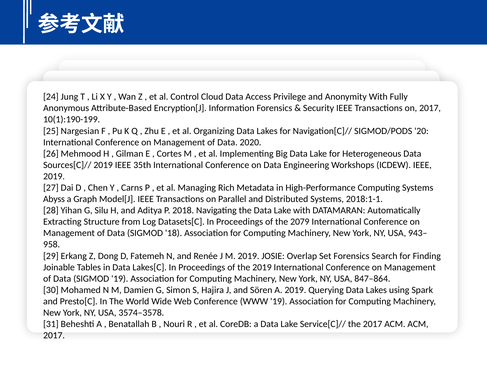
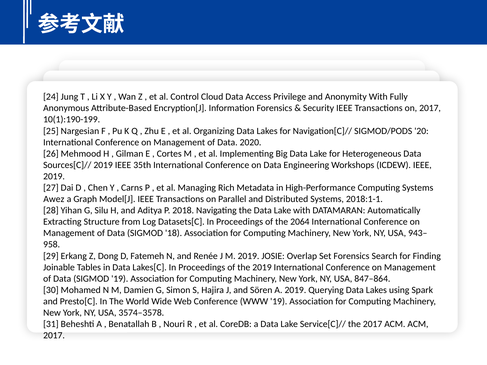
Abyss: Abyss -> Awez
2079: 2079 -> 2064
